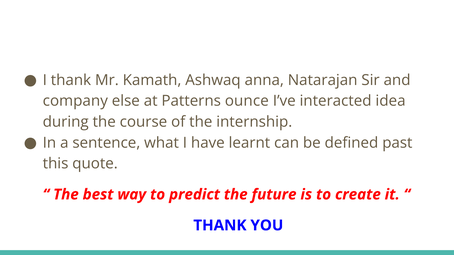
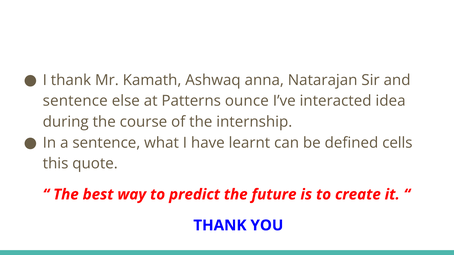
company at (75, 101): company -> sentence
past: past -> cells
